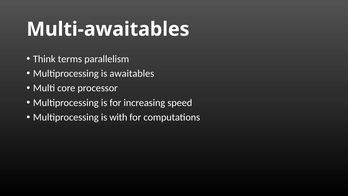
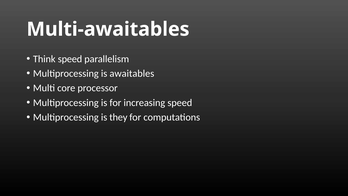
Think terms: terms -> speed
with: with -> they
